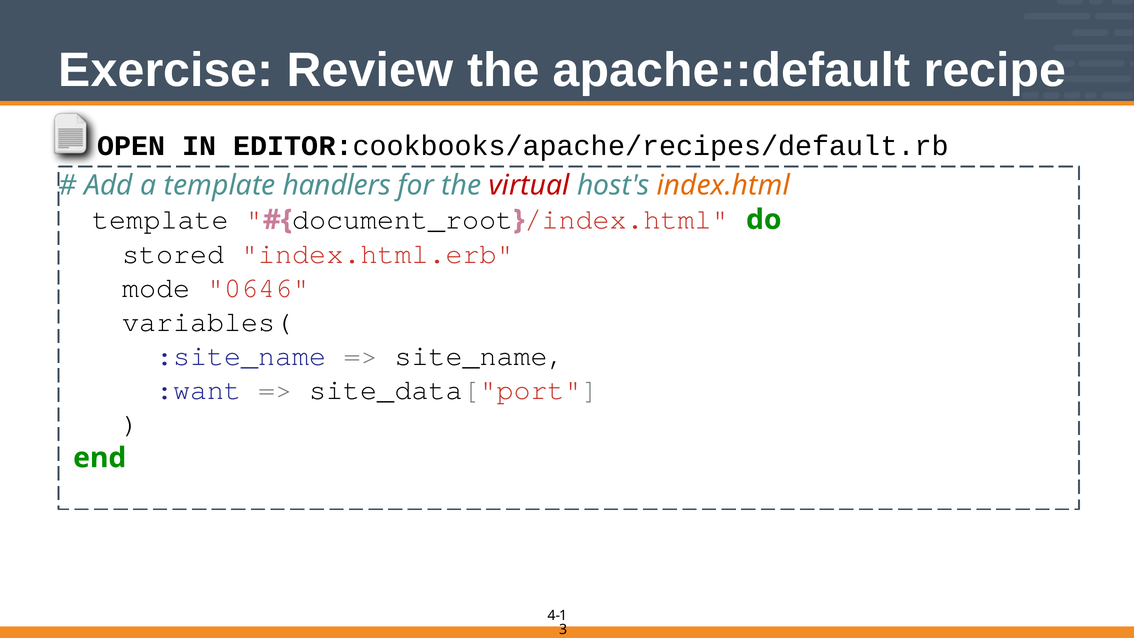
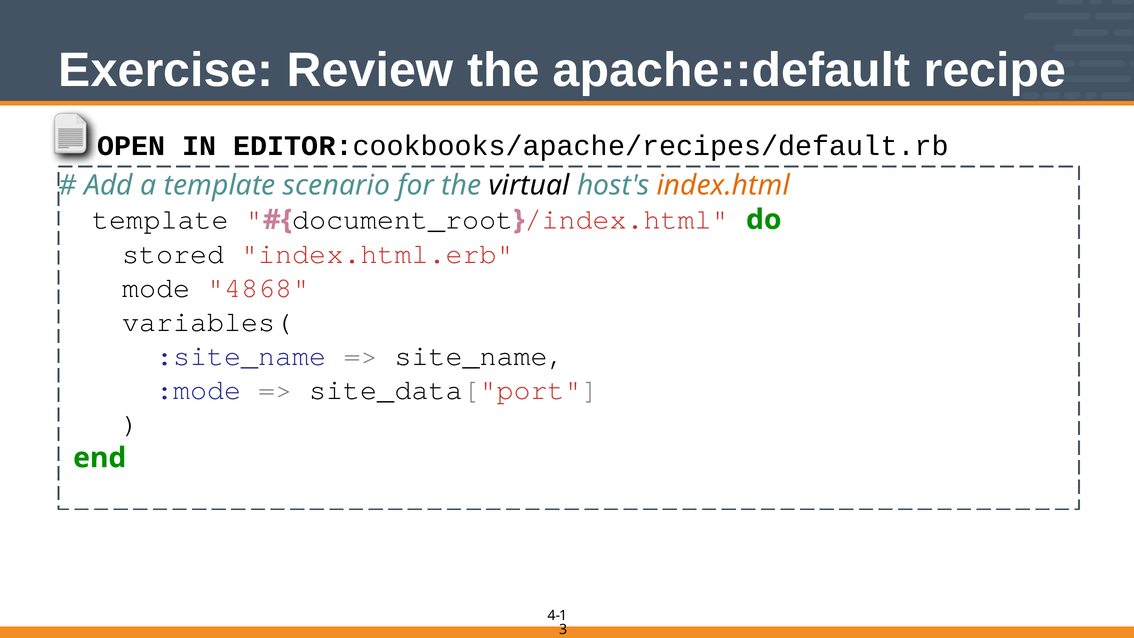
handlers: handlers -> scenario
virtual colour: red -> black
0646: 0646 -> 4868
:want: :want -> :mode
